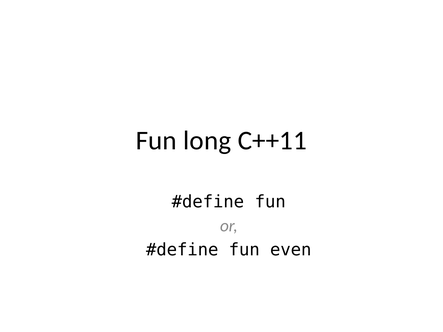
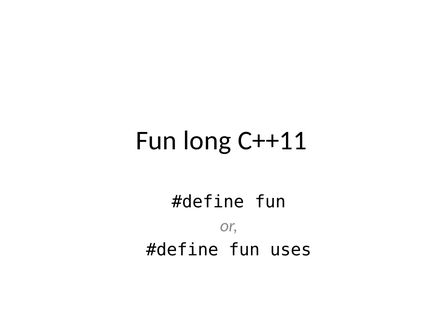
even: even -> uses
